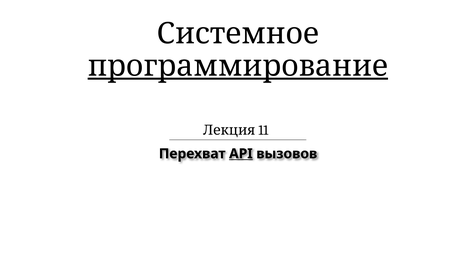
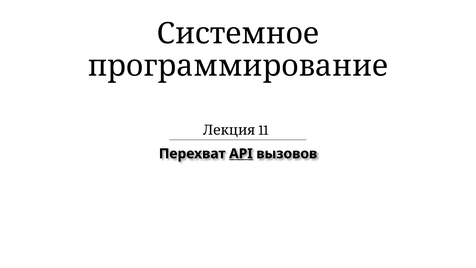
программирование underline: present -> none
